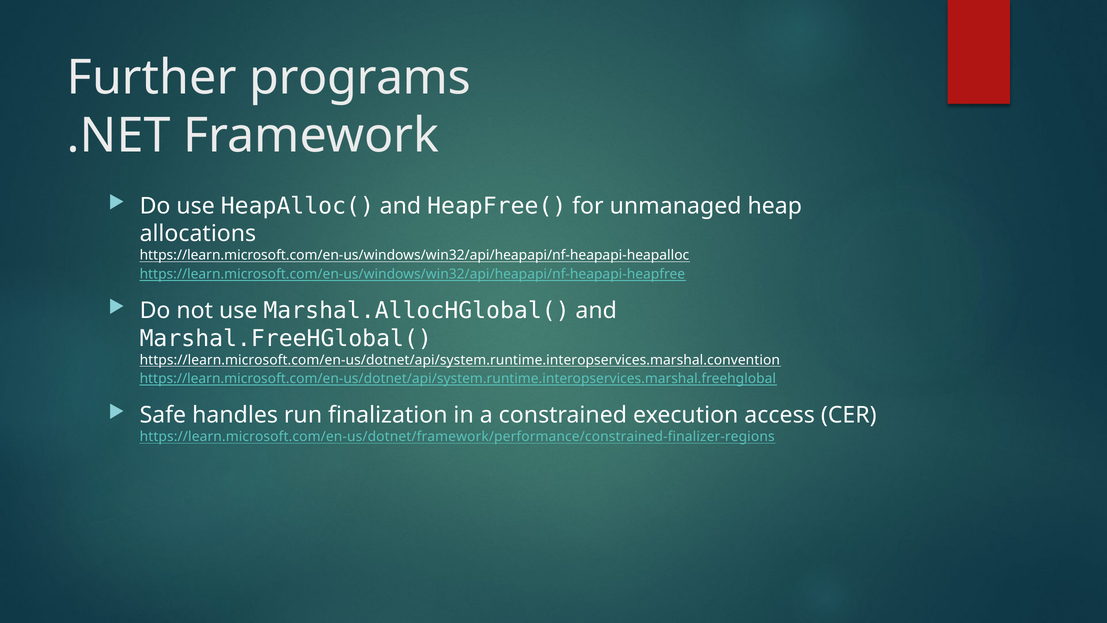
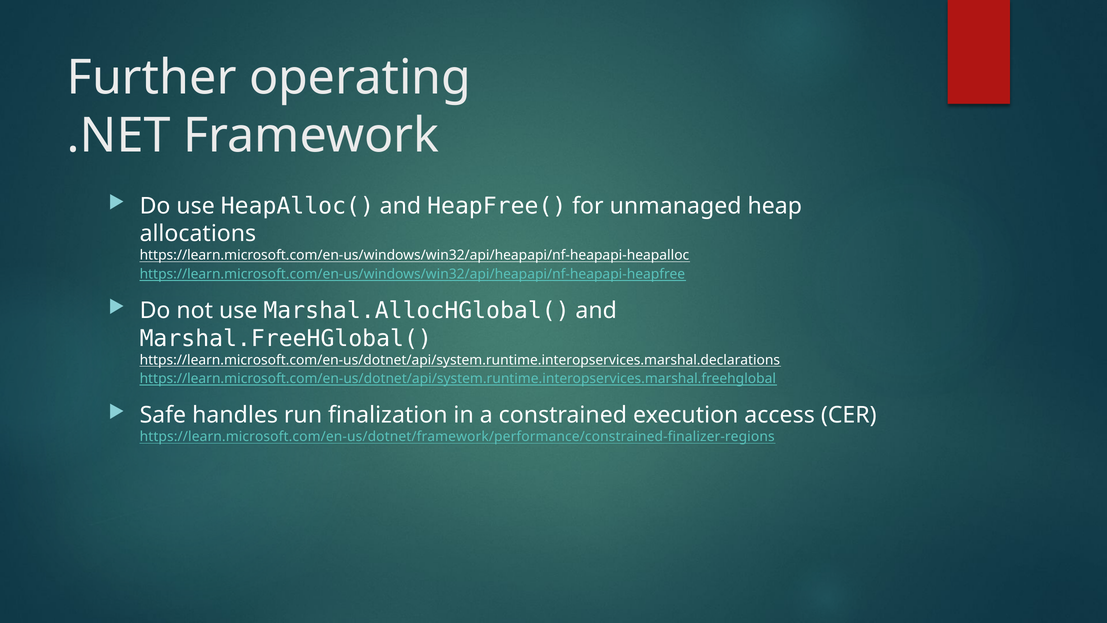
programs: programs -> operating
https://learn.microsoft.com/en-us/dotnet/api/system.runtime.interopservices.marshal.convention: https://learn.microsoft.com/en-us/dotnet/api/system.runtime.interopservices.marshal.convention -> https://learn.microsoft.com/en-us/dotnet/api/system.runtime.interopservices.marshal.declarations
